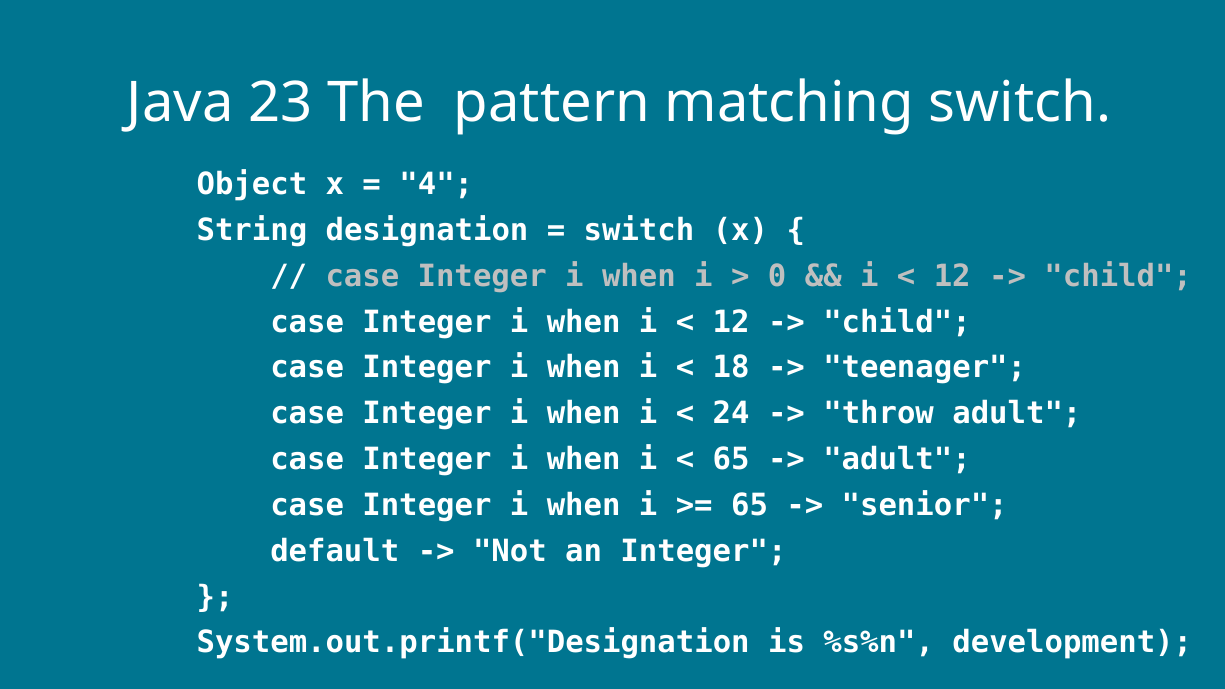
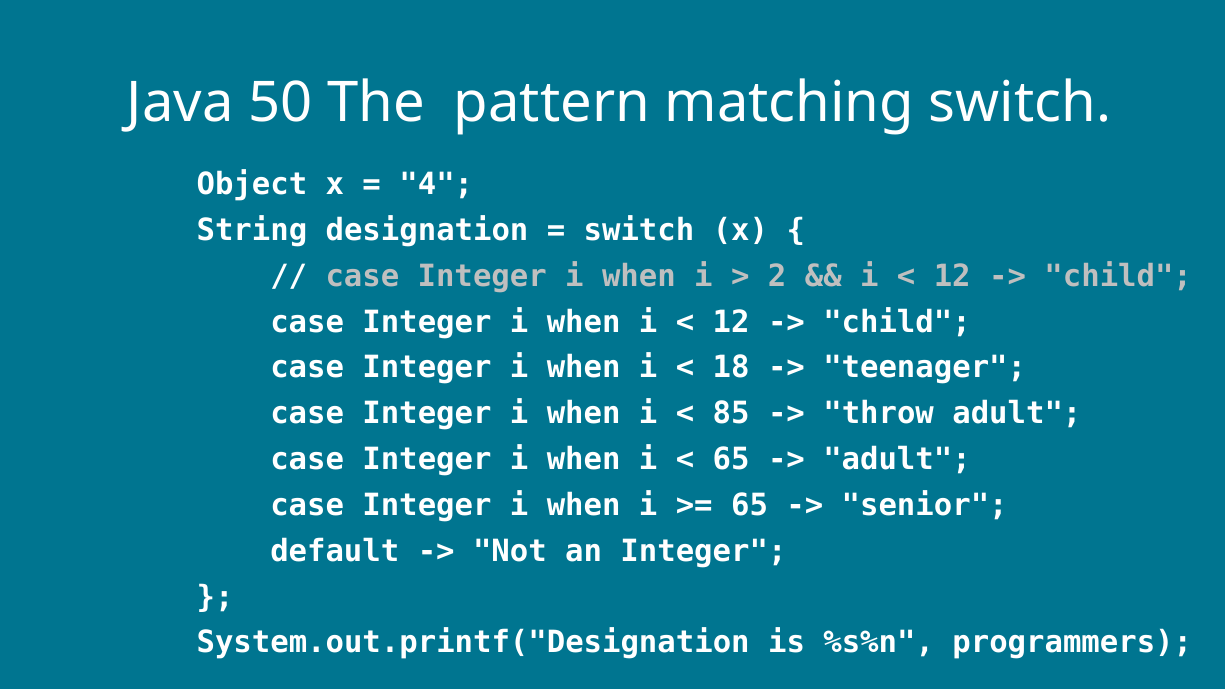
23: 23 -> 50
0: 0 -> 2
24: 24 -> 85
development: development -> programmers
